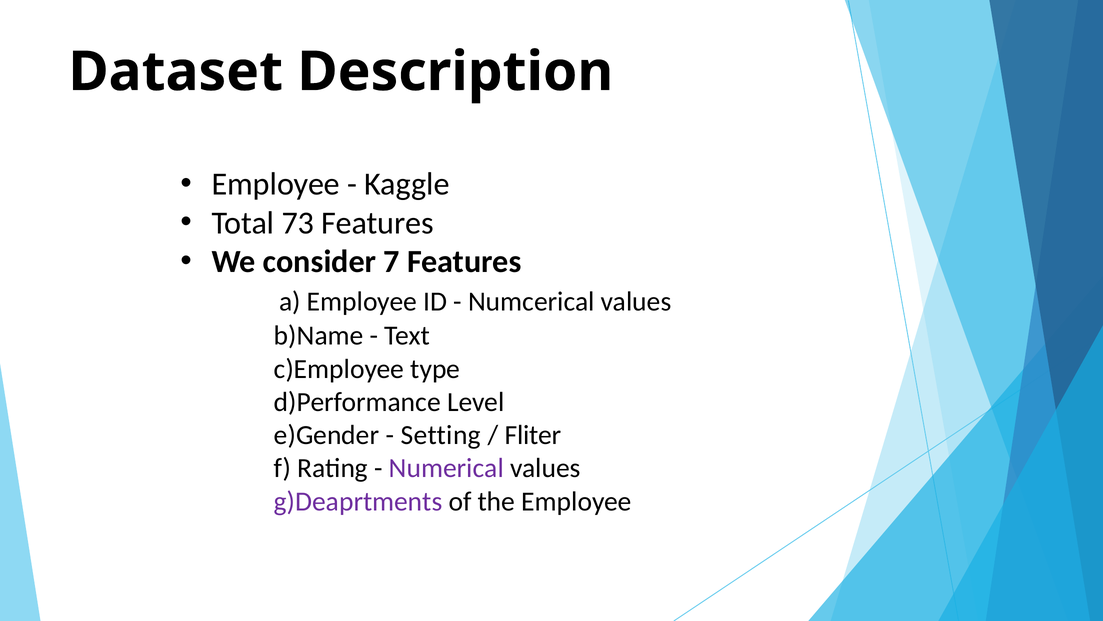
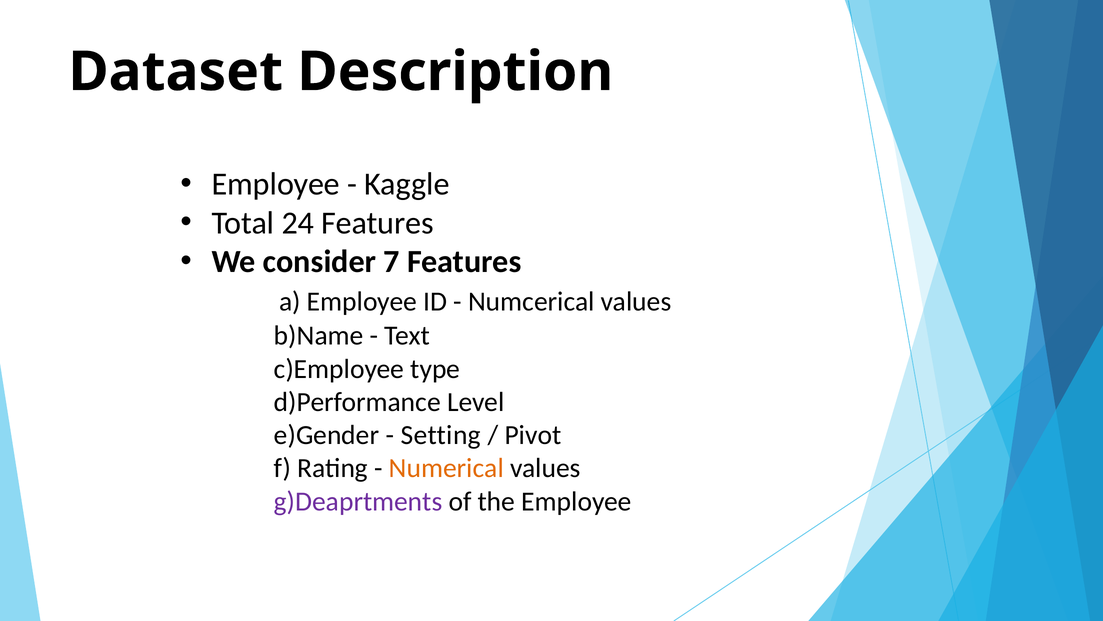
73: 73 -> 24
Fliter: Fliter -> Pivot
Numerical colour: purple -> orange
